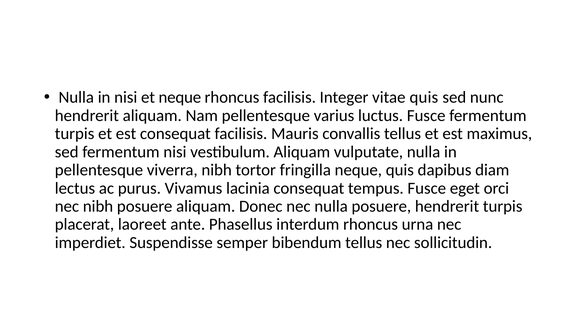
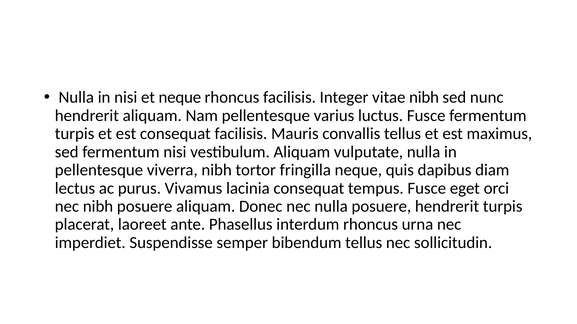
vitae quis: quis -> nibh
